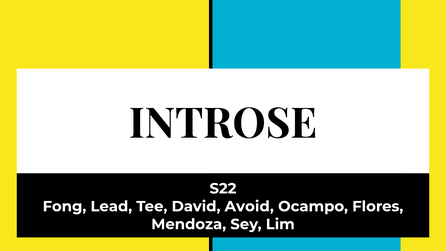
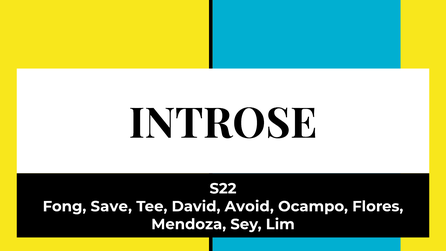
Lead: Lead -> Save
